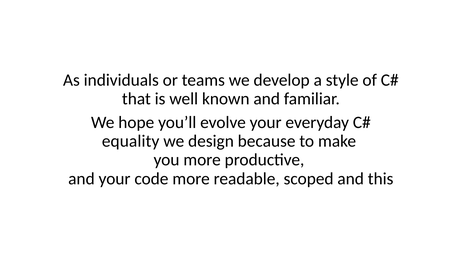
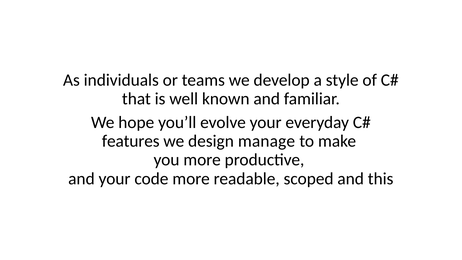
equality: equality -> features
because: because -> manage
